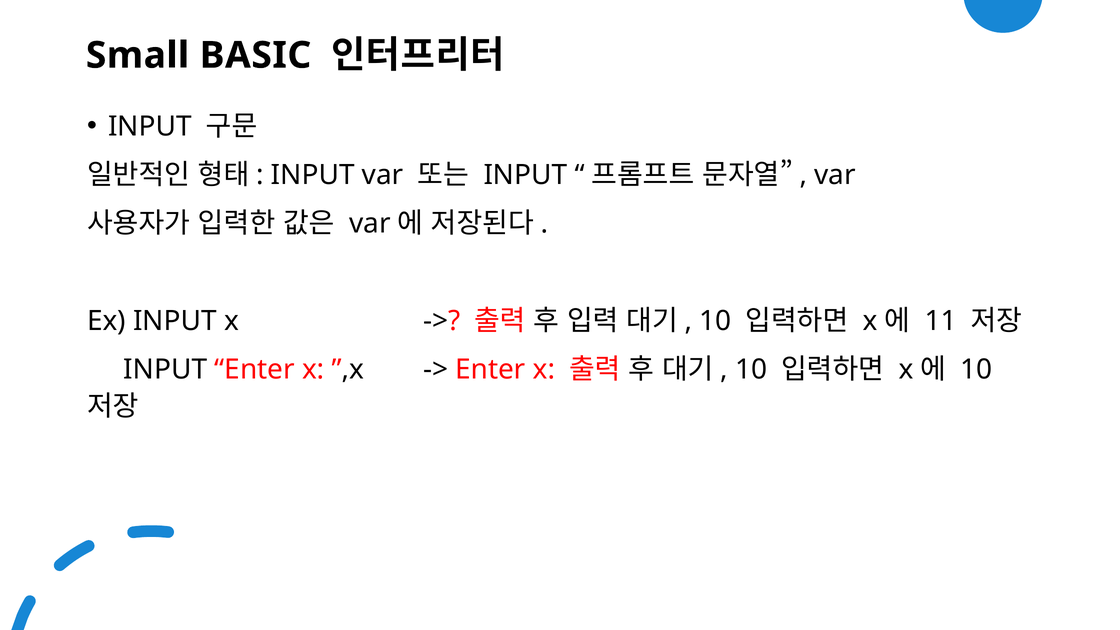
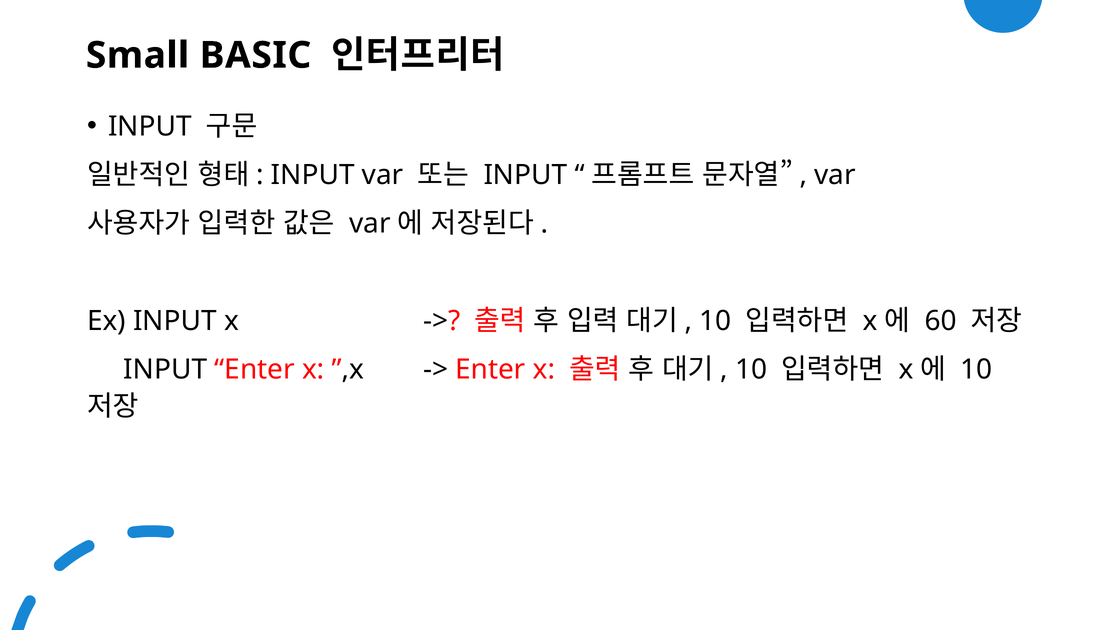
11: 11 -> 60
